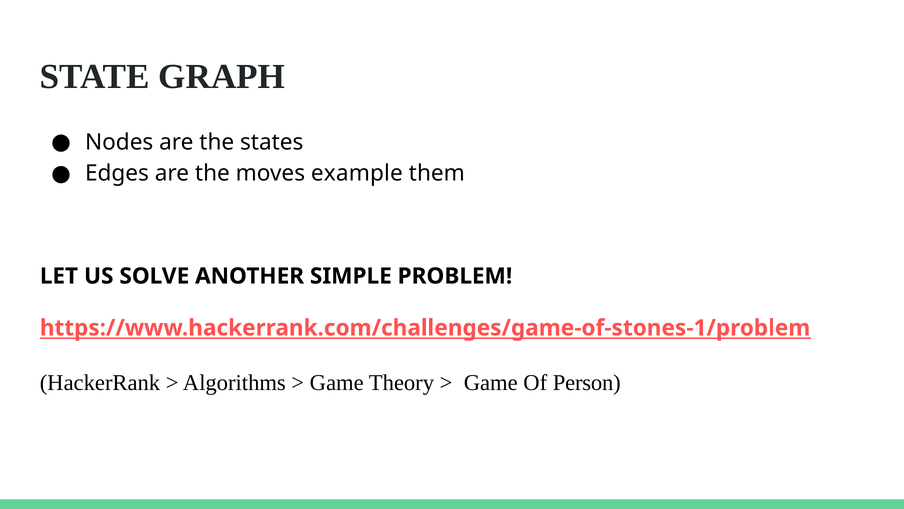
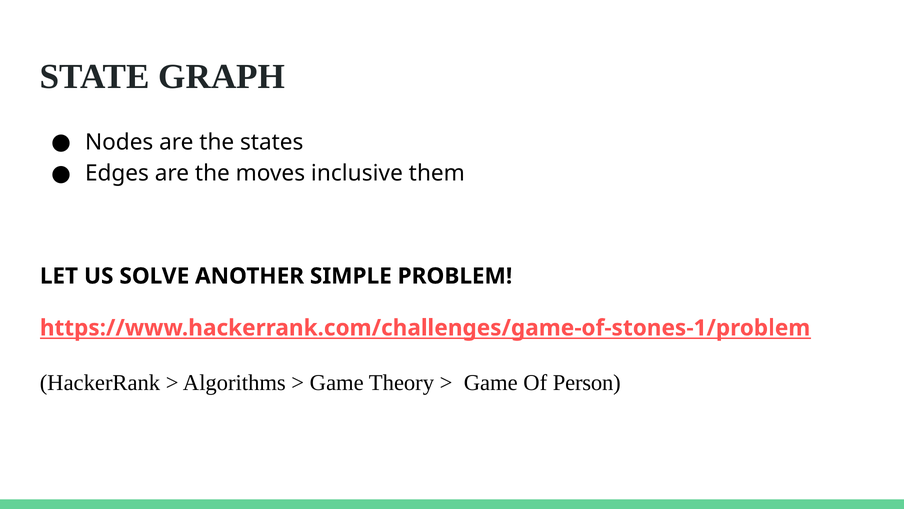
example: example -> inclusive
